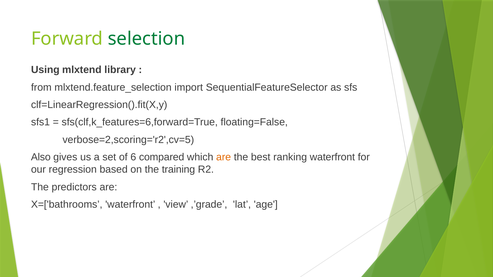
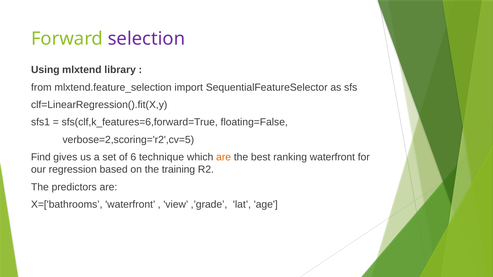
selection colour: green -> purple
Also: Also -> Find
compared: compared -> technique
